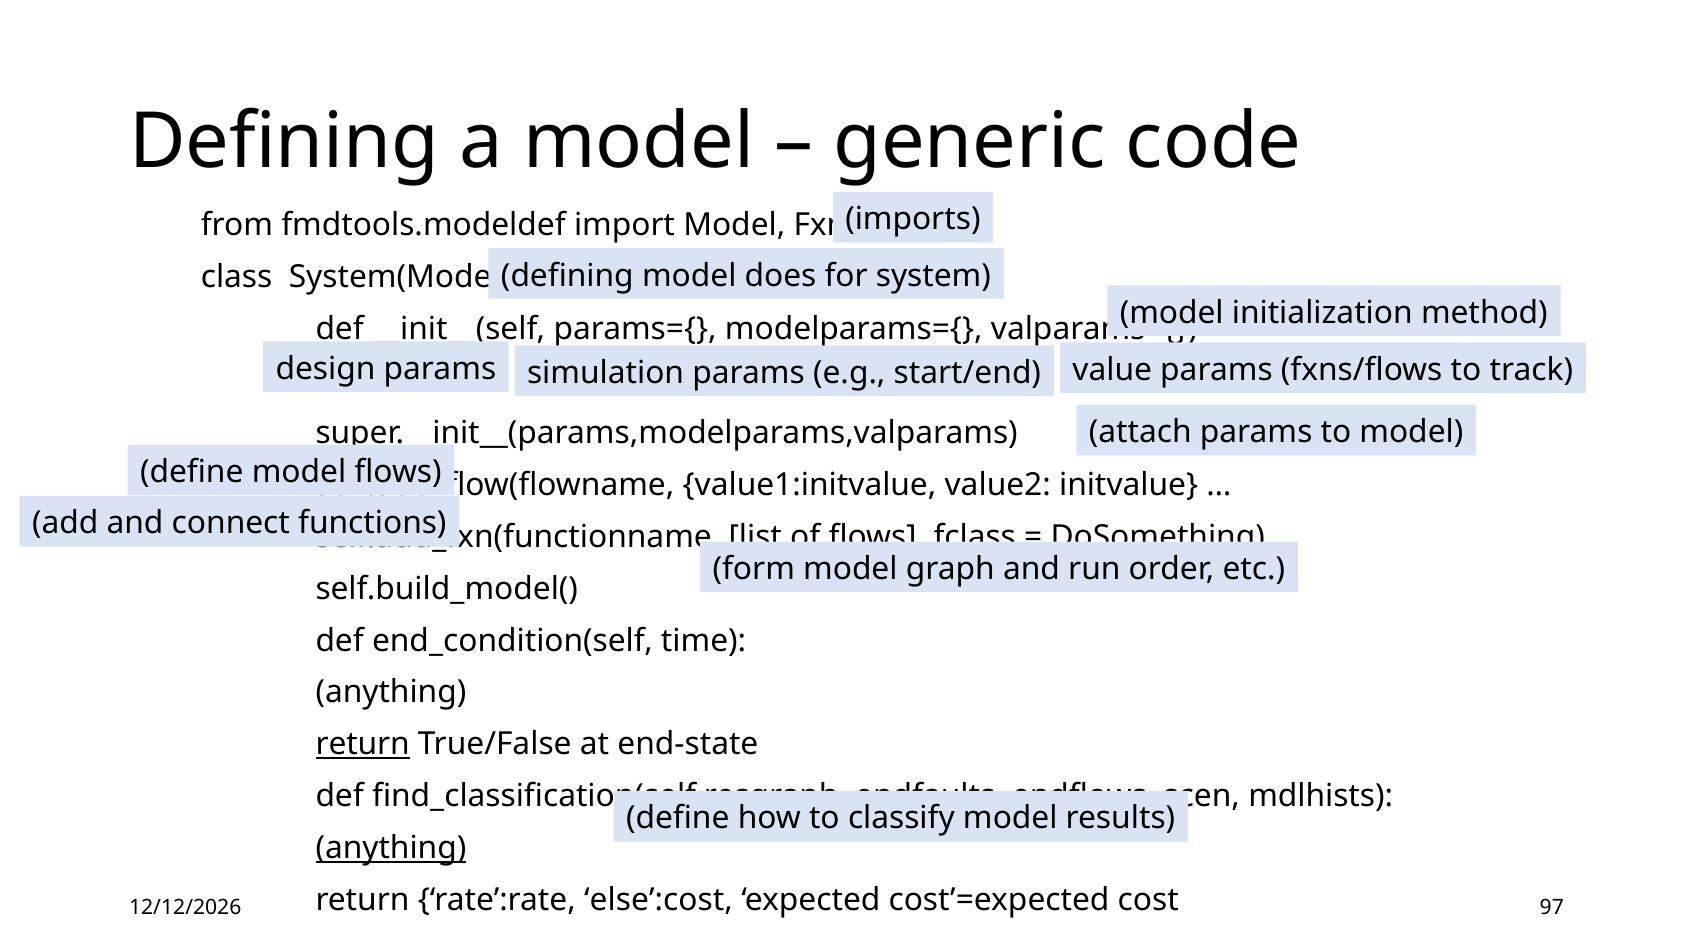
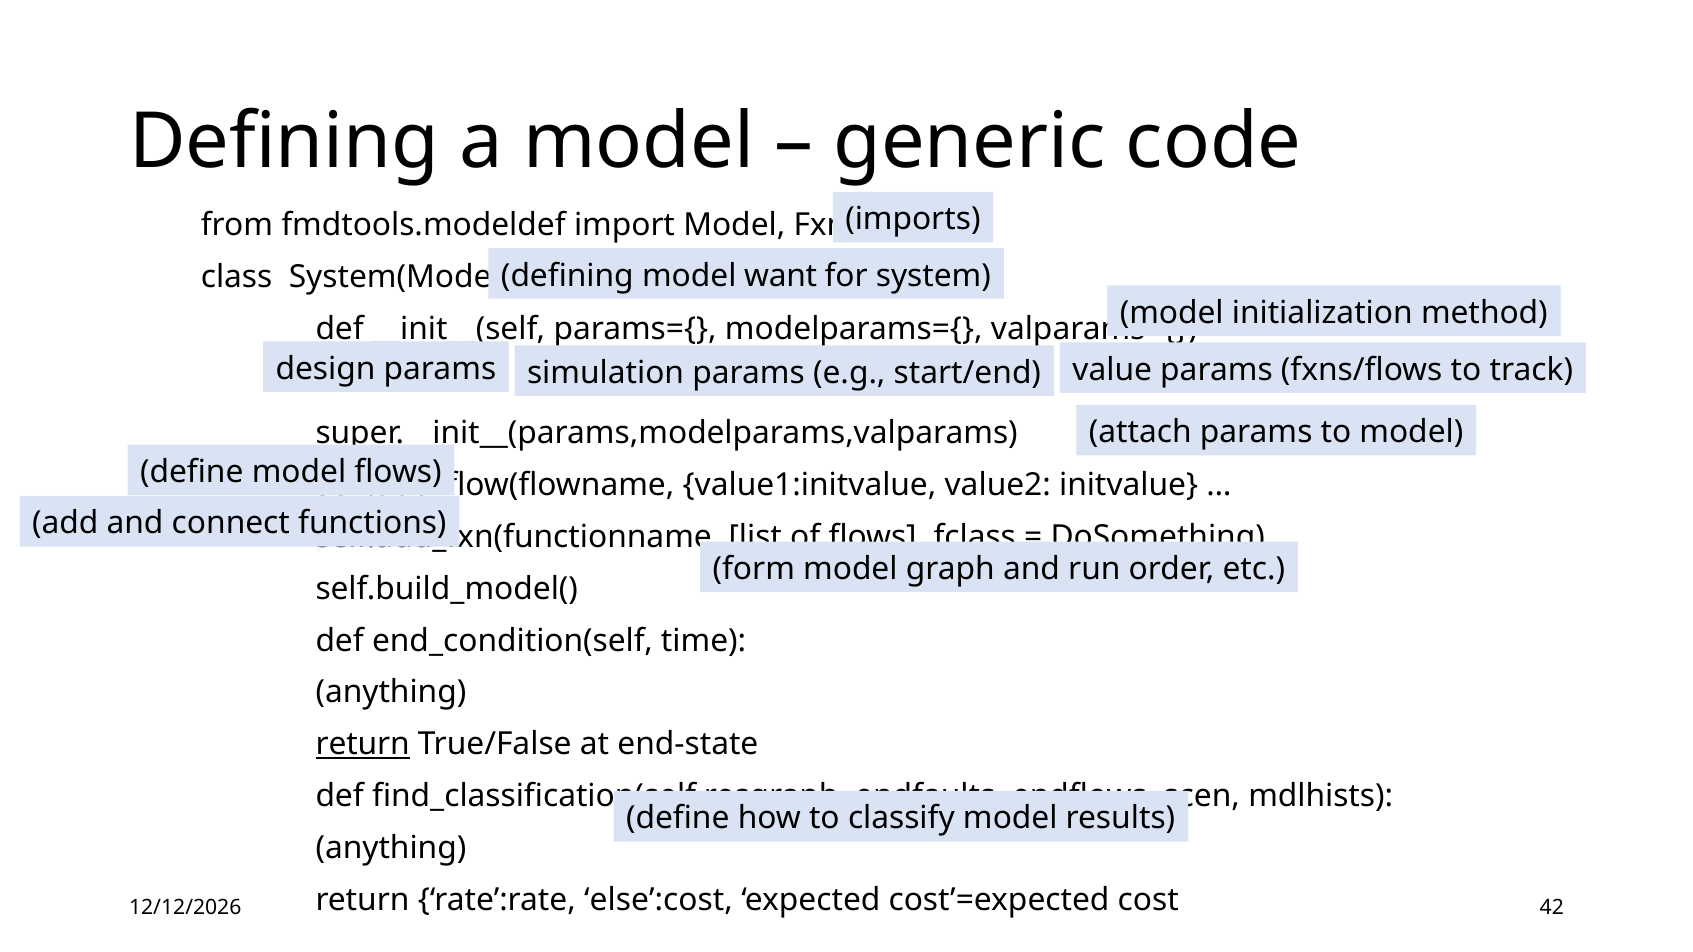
does: does -> want
anything at (391, 849) underline: present -> none
97: 97 -> 42
